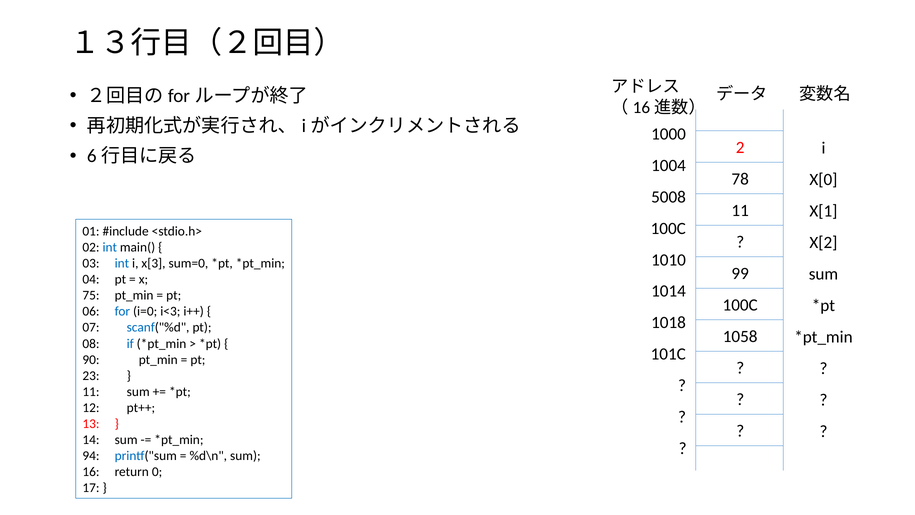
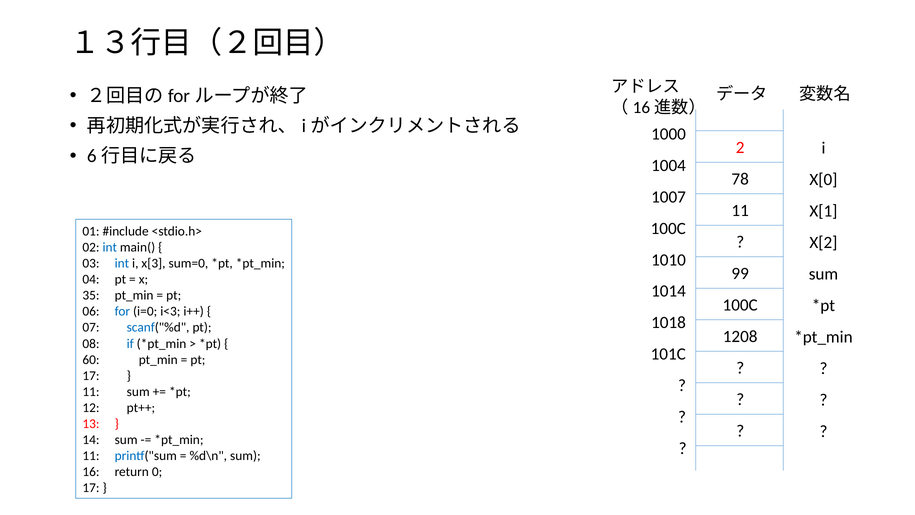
5008: 5008 -> 1007
75: 75 -> 35
1058: 1058 -> 1208
90: 90 -> 60
23 at (91, 375): 23 -> 17
94 at (91, 456): 94 -> 11
